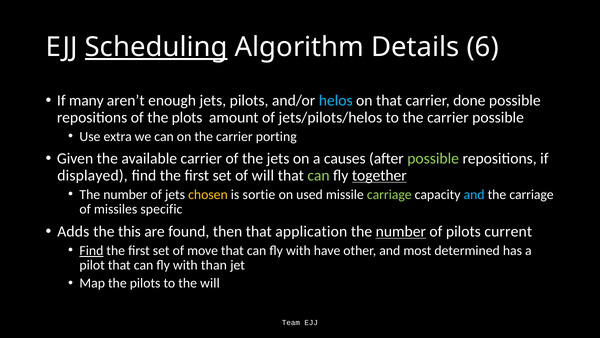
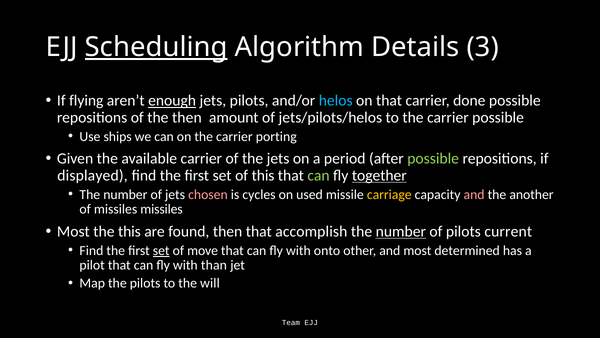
6: 6 -> 3
many: many -> flying
enough underline: none -> present
the plots: plots -> then
extra: extra -> ships
causes: causes -> period
of will: will -> this
chosen colour: yellow -> pink
sortie: sortie -> cycles
carriage at (389, 194) colour: light green -> yellow
and at (474, 194) colour: light blue -> pink
the carriage: carriage -> another
missiles specific: specific -> missiles
Adds at (73, 231): Adds -> Most
application: application -> accomplish
Find at (91, 250) underline: present -> none
set at (161, 250) underline: none -> present
have: have -> onto
